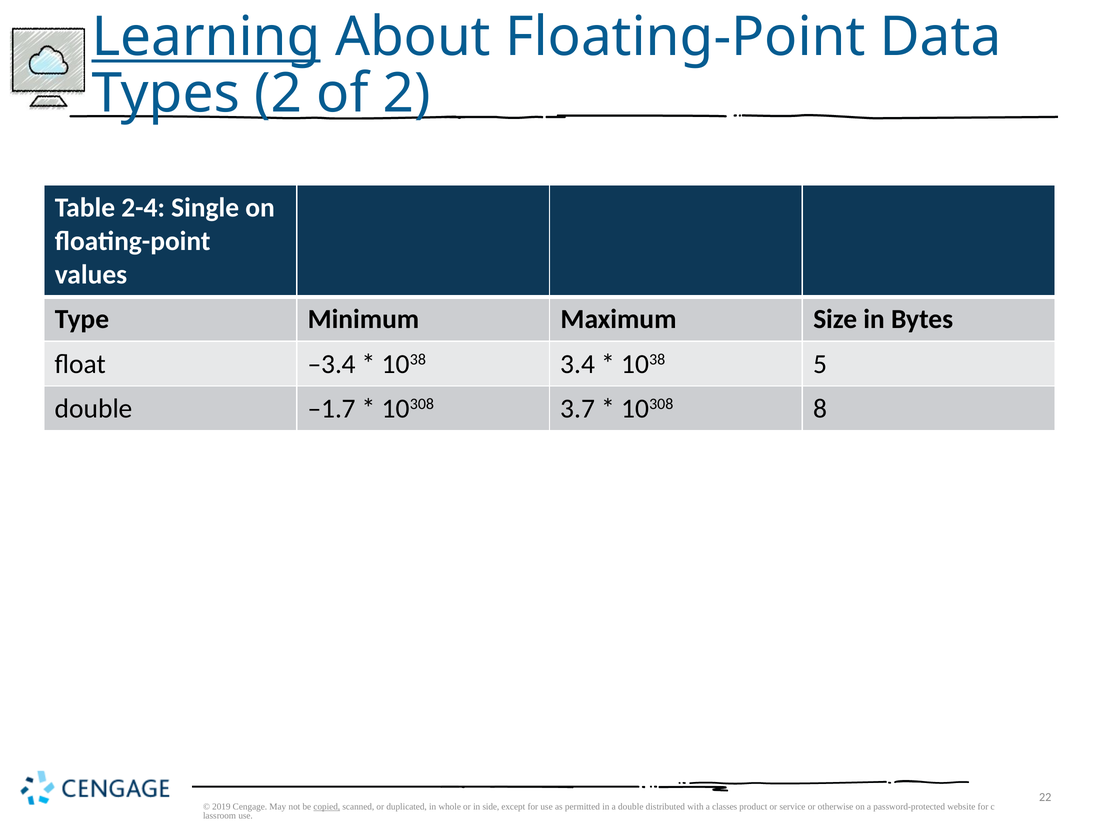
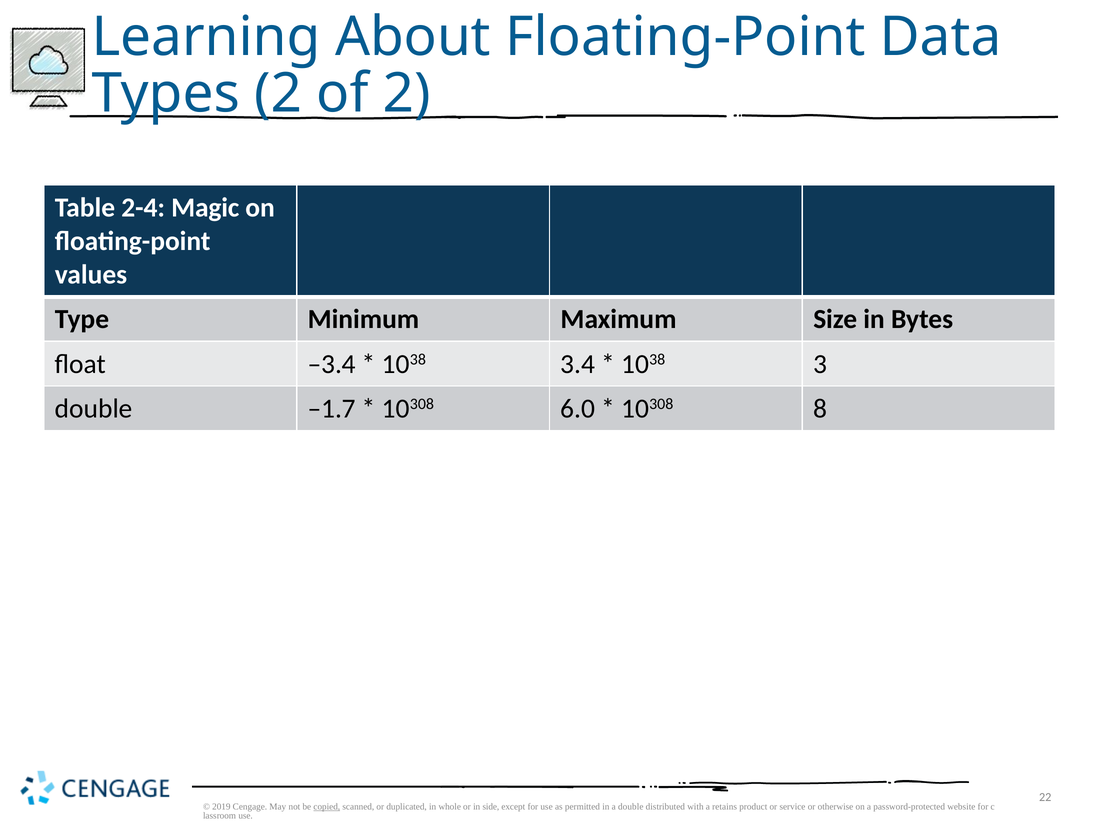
Learning underline: present -> none
Single: Single -> Magic
5: 5 -> 3
3.7: 3.7 -> 6.0
classes: classes -> retains
